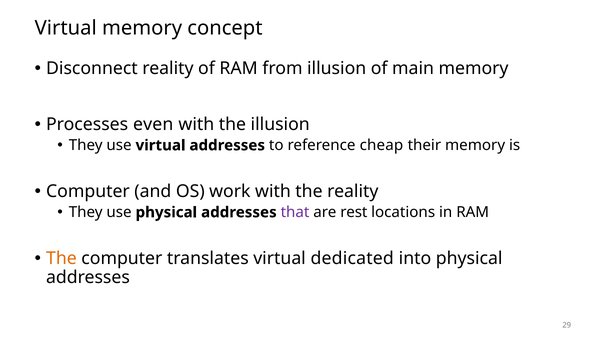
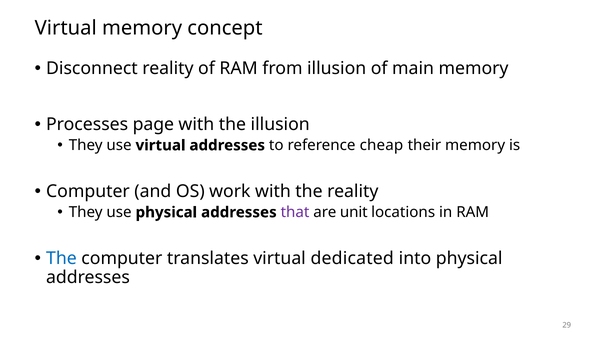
even: even -> page
rest: rest -> unit
The at (61, 258) colour: orange -> blue
